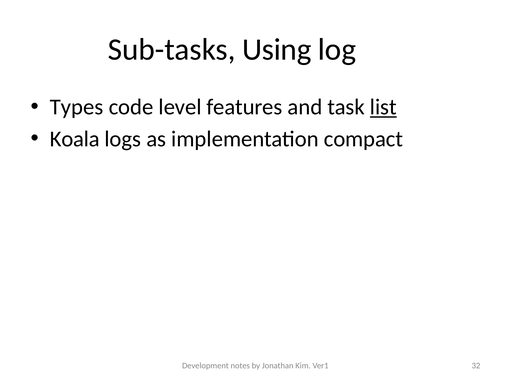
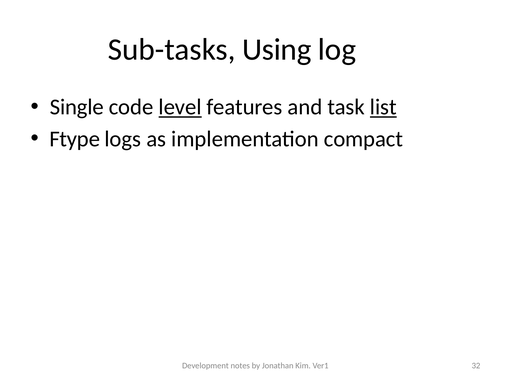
Types: Types -> Single
level underline: none -> present
Koala: Koala -> Ftype
